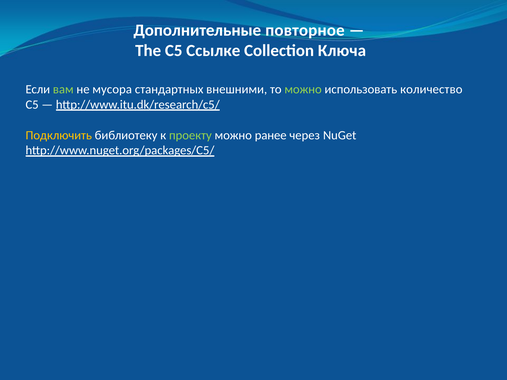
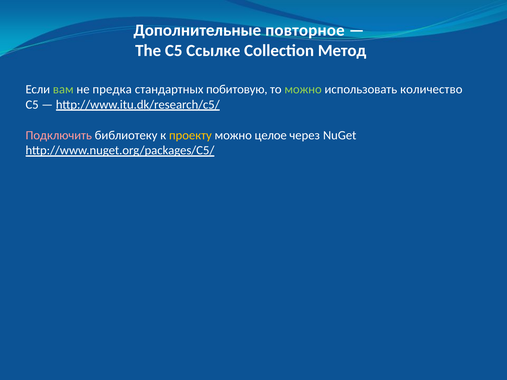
Ключа: Ключа -> Метод
мусора: мусора -> предка
внешними: внешними -> побитовую
Подключить colour: yellow -> pink
проекту colour: light green -> yellow
ранее: ранее -> целое
